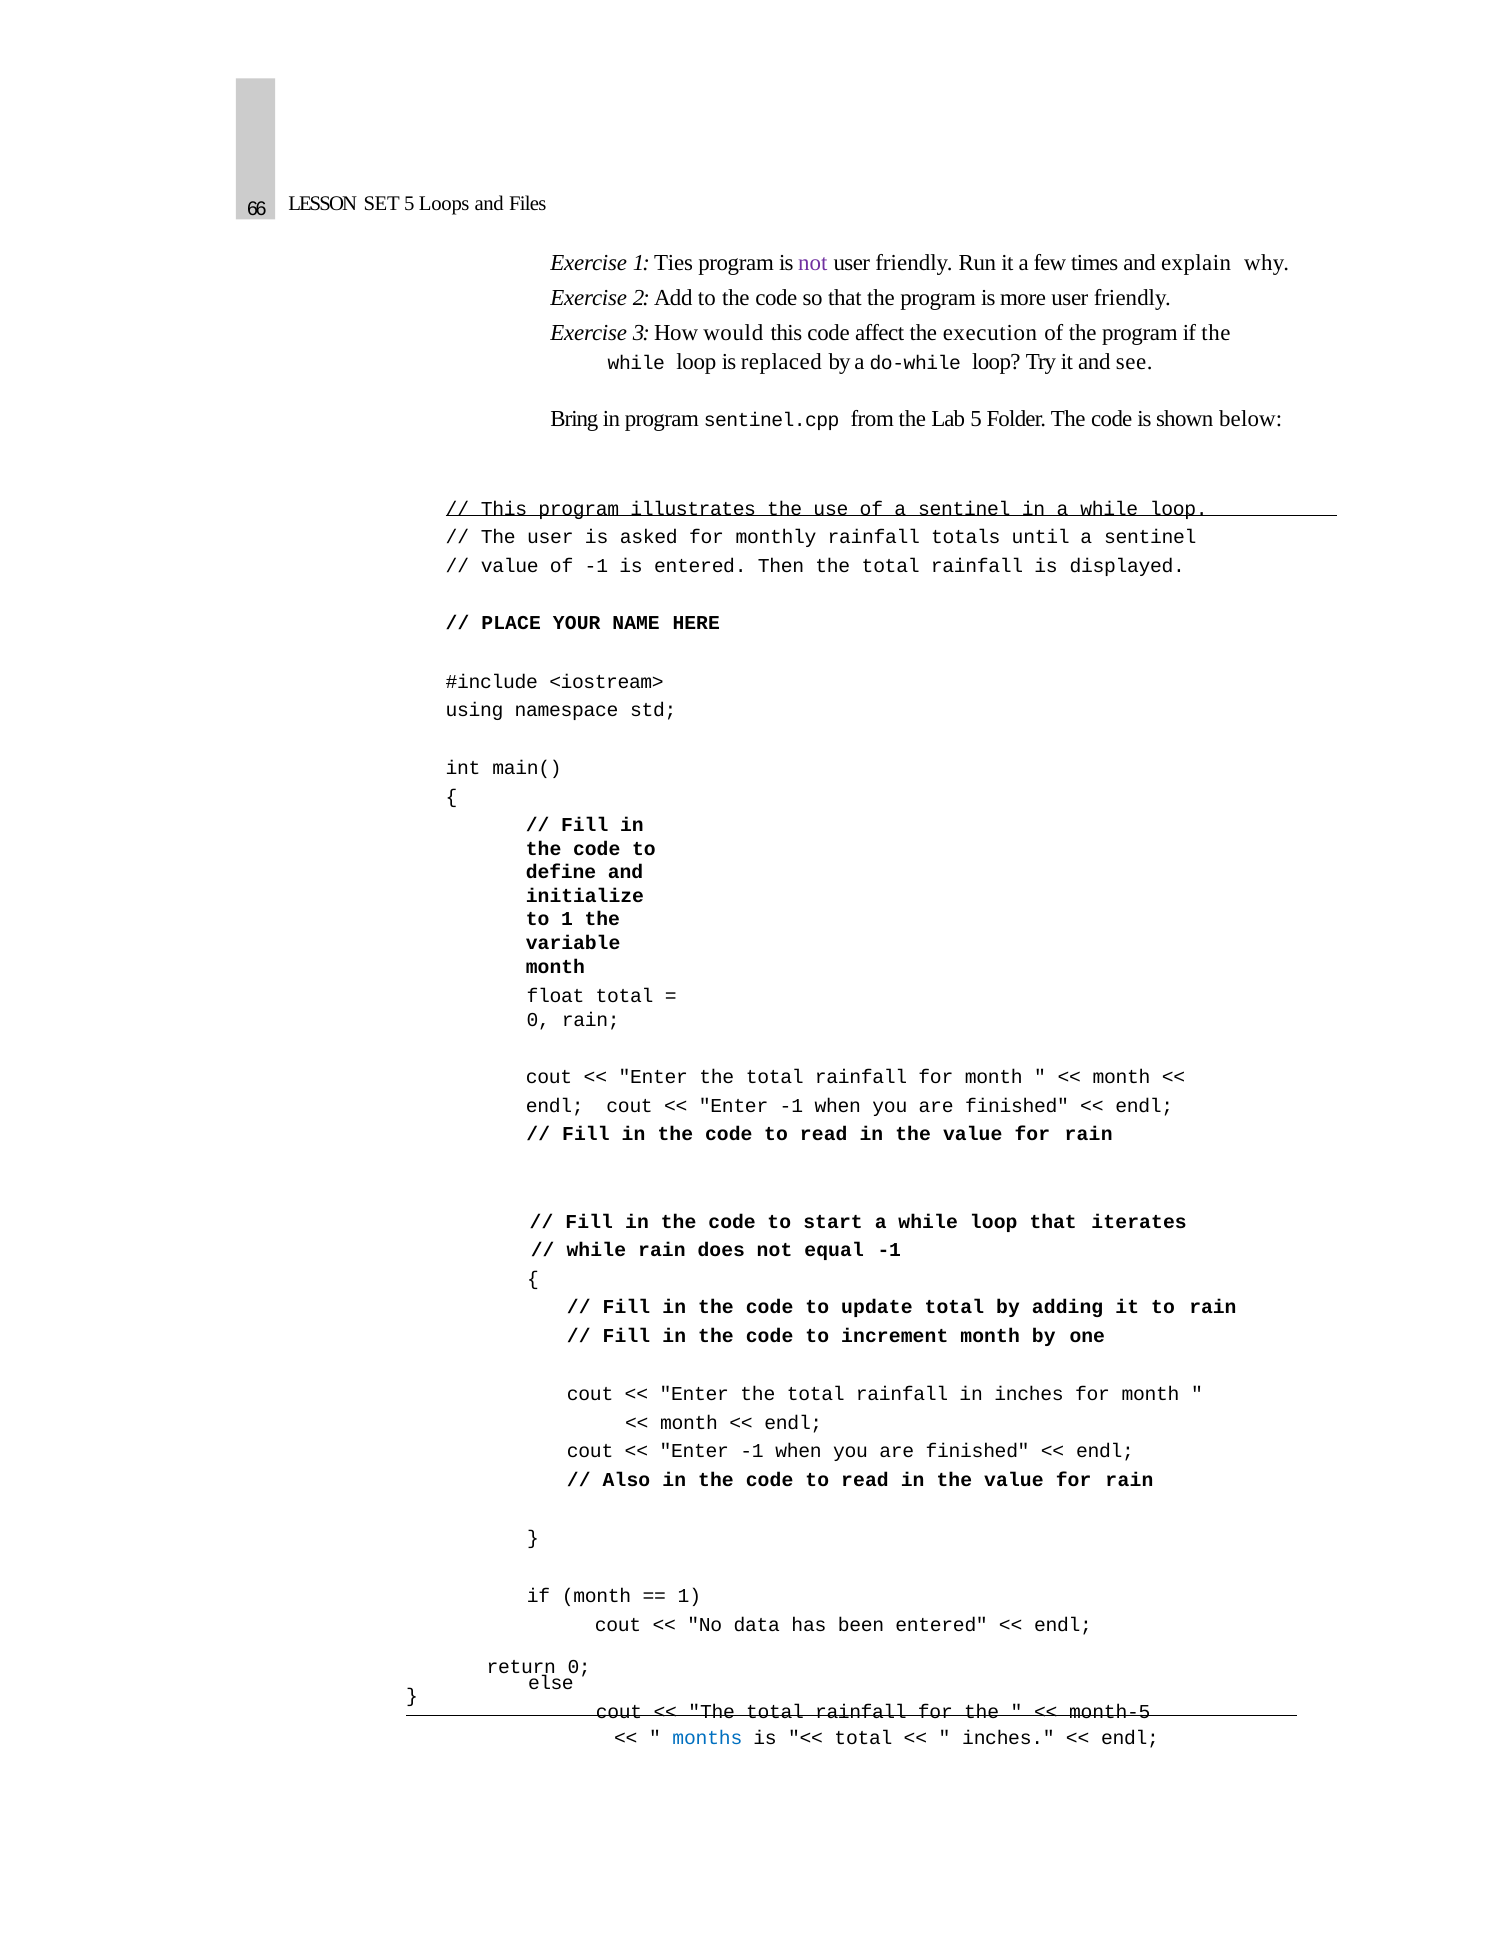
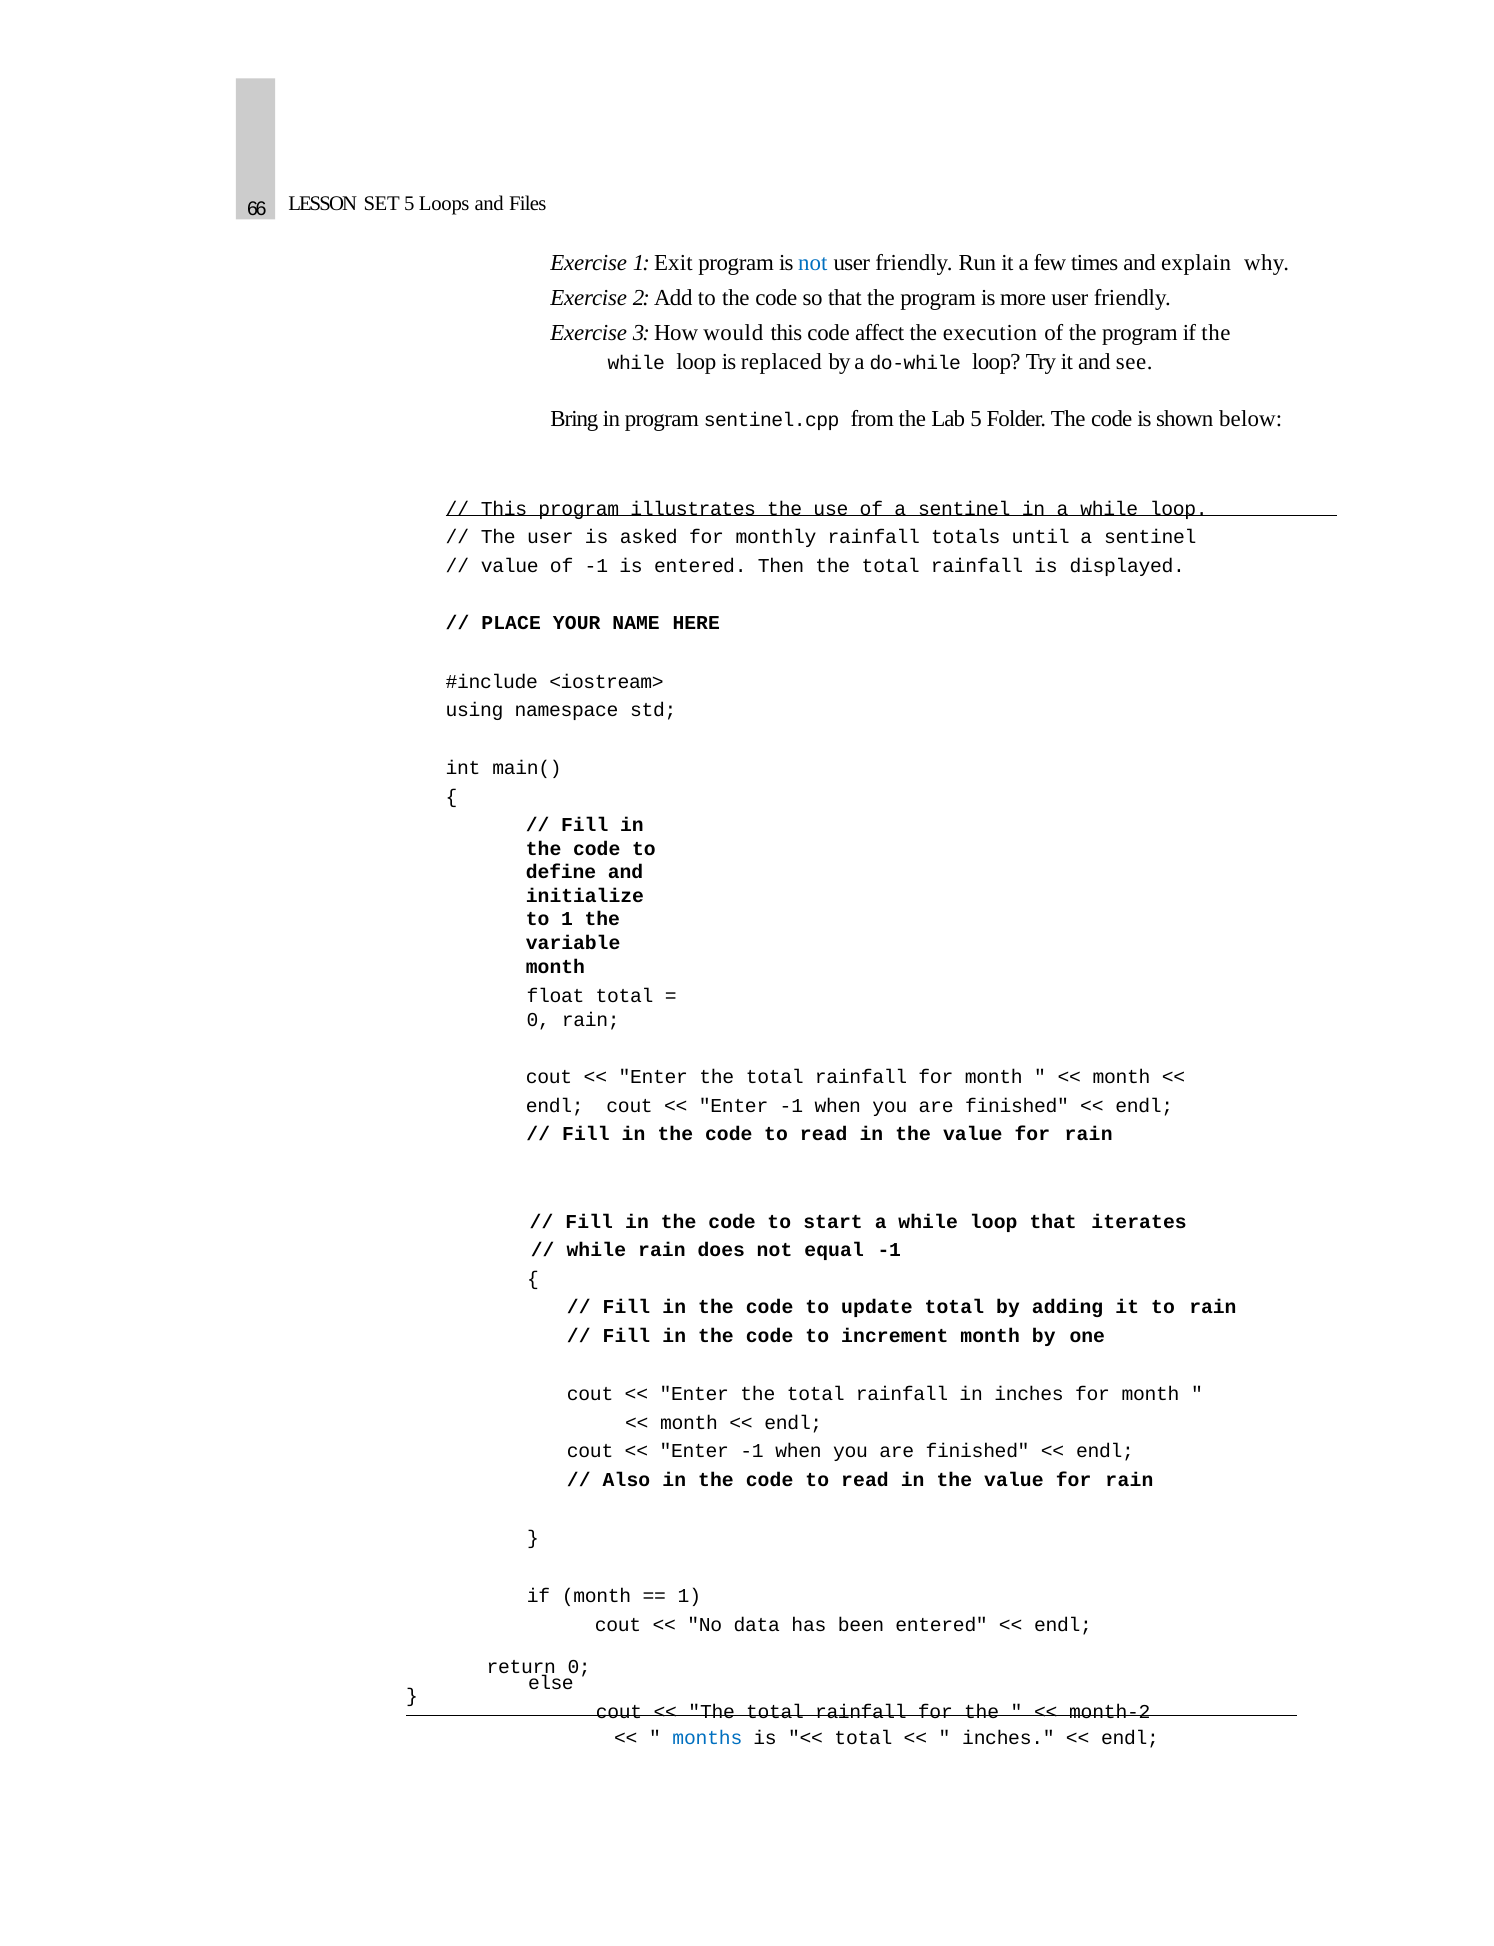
Ties: Ties -> Exit
not at (813, 263) colour: purple -> blue
month-5: month-5 -> month-2
